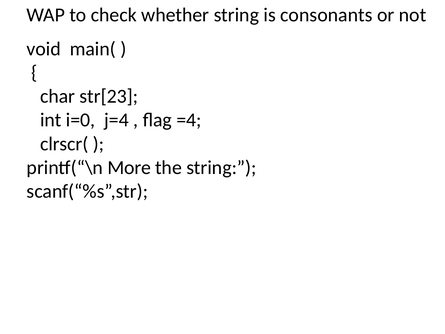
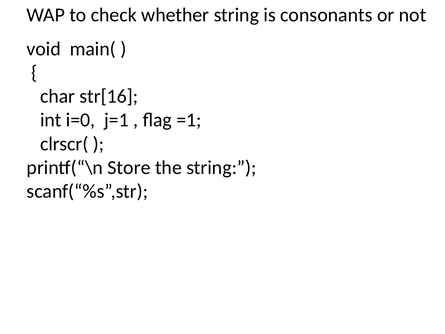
str[23: str[23 -> str[16
j=4: j=4 -> j=1
=4: =4 -> =1
More: More -> Store
